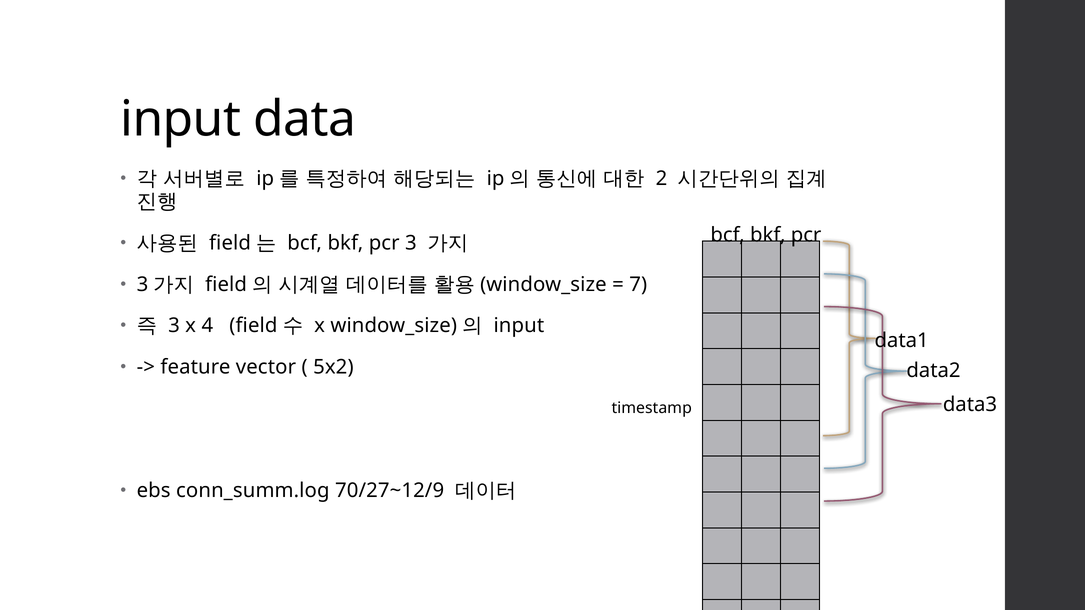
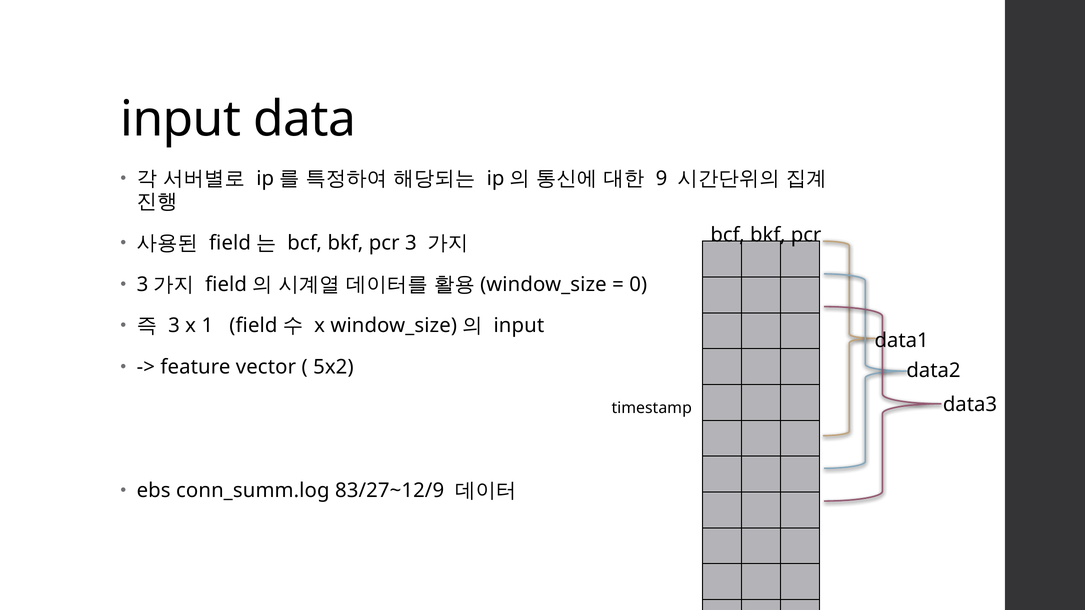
2: 2 -> 9
7: 7 -> 0
4: 4 -> 1
70/27~12/9: 70/27~12/9 -> 83/27~12/9
